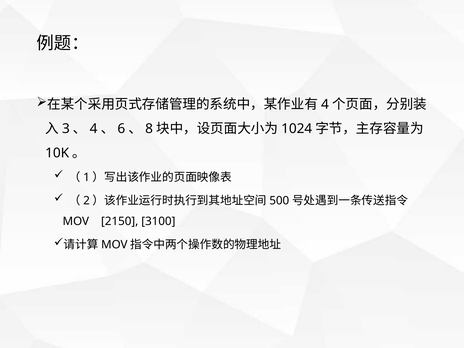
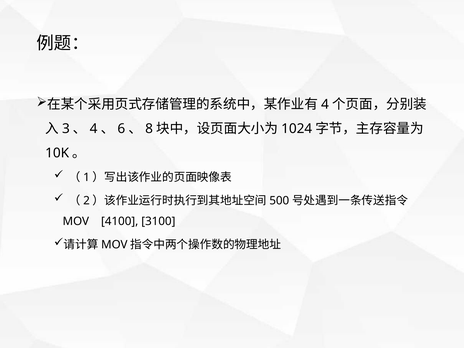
2150: 2150 -> 4100
